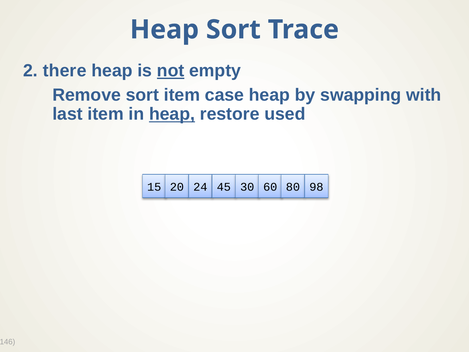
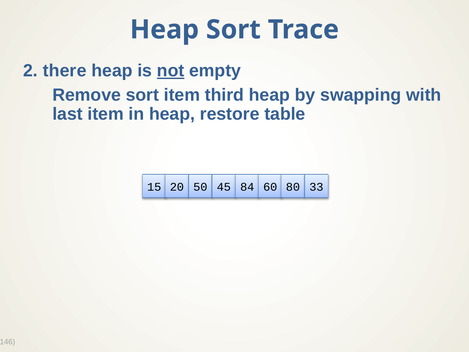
case: case -> third
heap at (172, 114) underline: present -> none
used: used -> table
24: 24 -> 50
30: 30 -> 84
98: 98 -> 33
